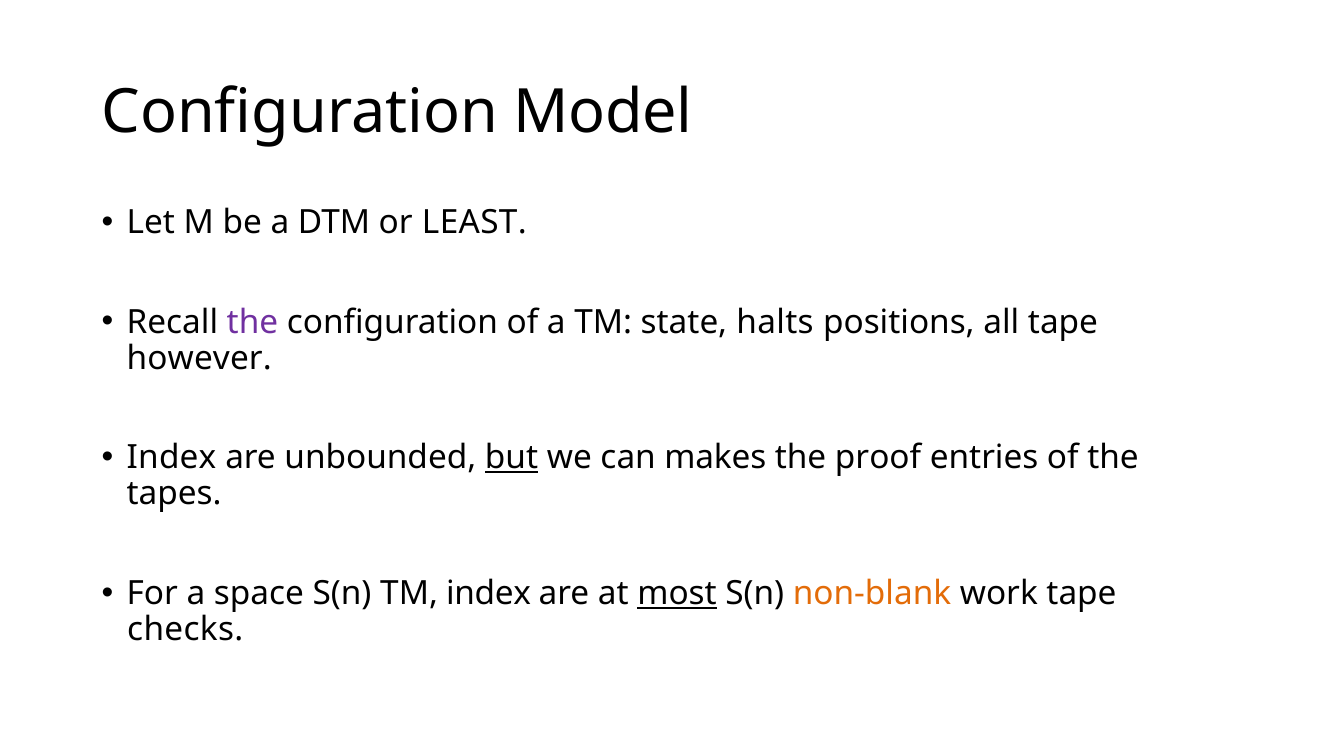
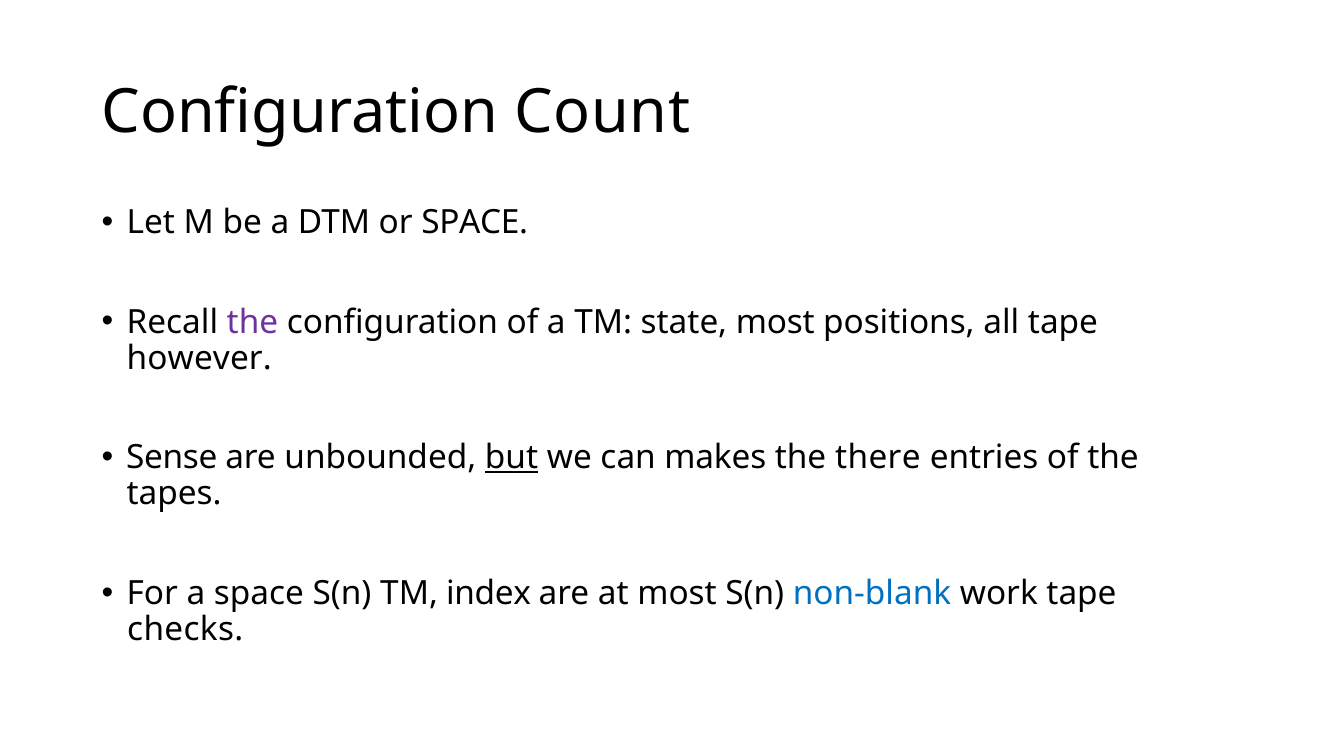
Model: Model -> Count
or LEAST: LEAST -> SPACE
state halts: halts -> most
Index at (172, 458): Index -> Sense
proof: proof -> there
most at (677, 594) underline: present -> none
non-blank colour: orange -> blue
